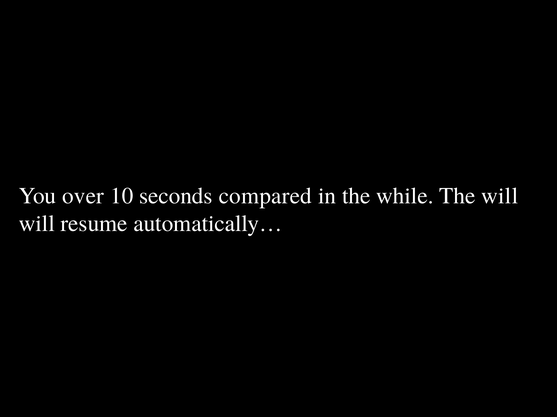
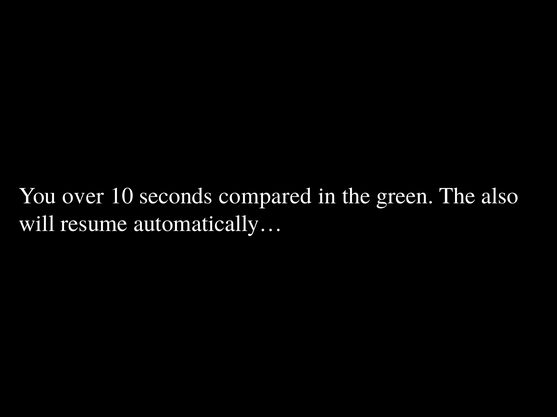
while: while -> green
The will: will -> also
